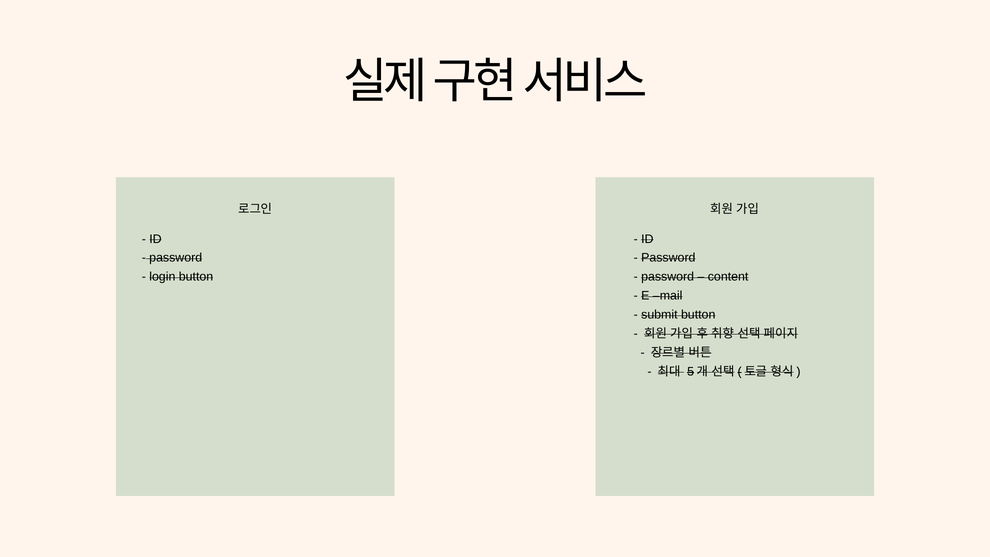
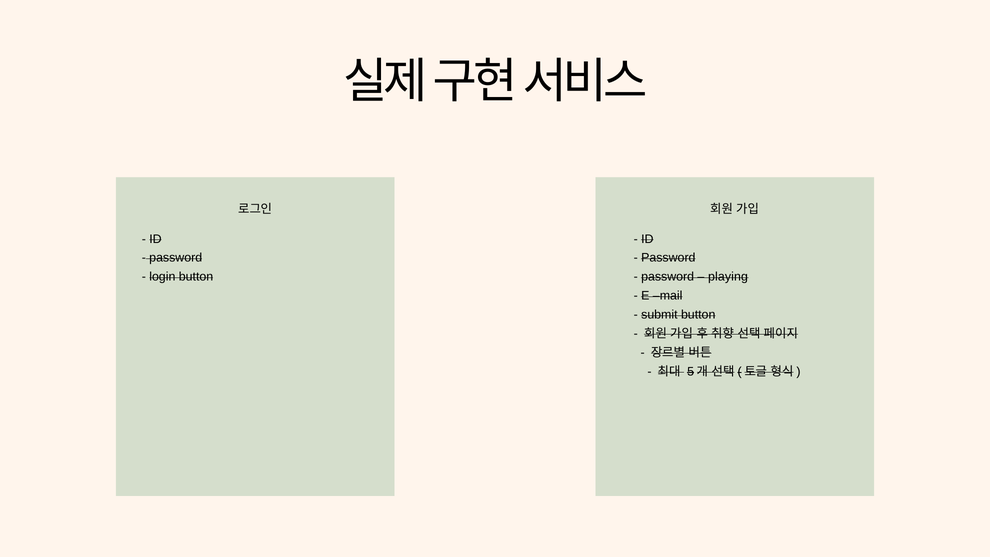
content: content -> playing
